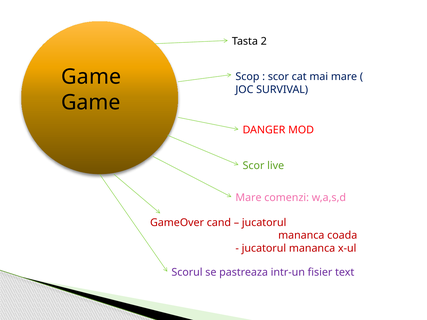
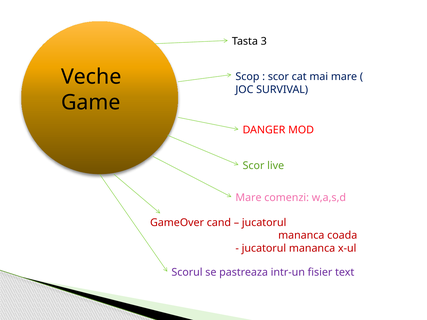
2: 2 -> 3
Game at (91, 77): Game -> Veche
